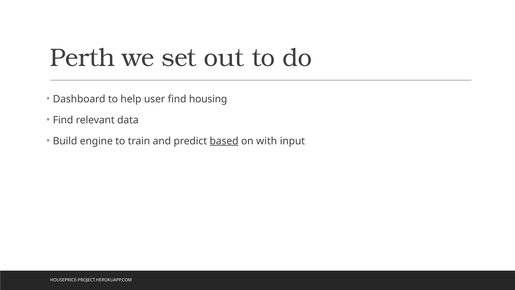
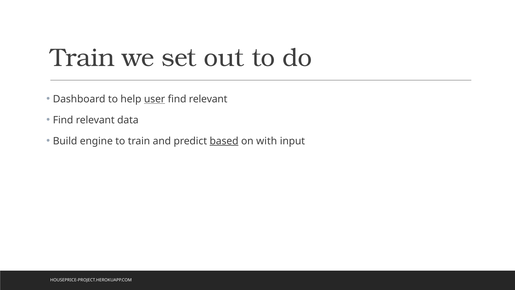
Perth at (82, 58): Perth -> Train
user underline: none -> present
housing at (208, 99): housing -> relevant
